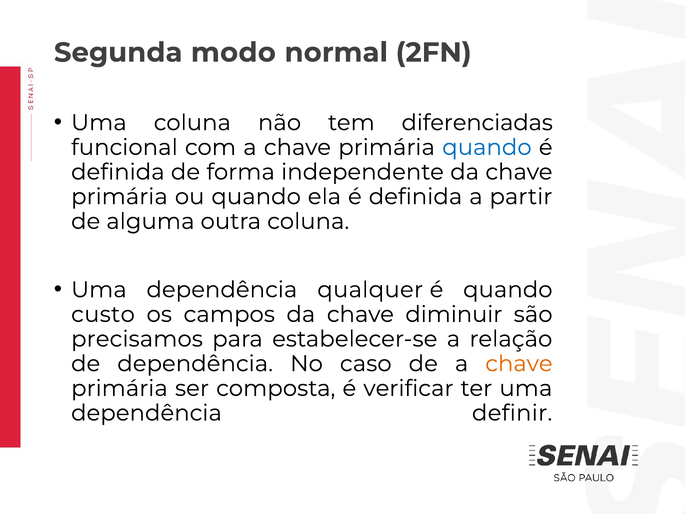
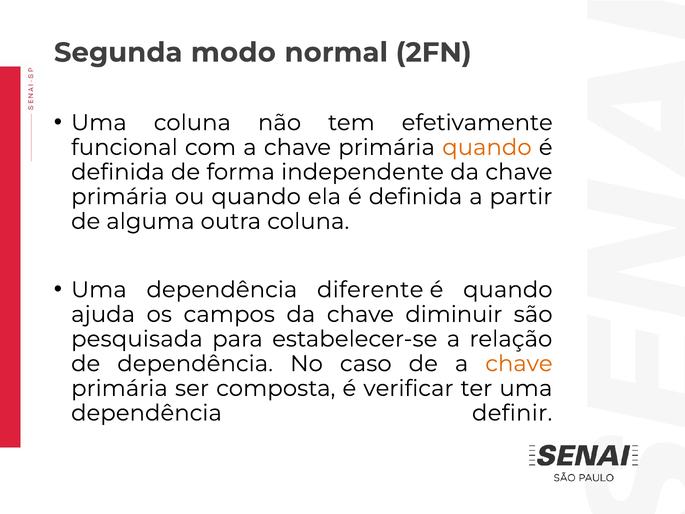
diferenciadas: diferenciadas -> efetivamente
quando at (487, 147) colour: blue -> orange
qualquer: qualquer -> diferente
custo: custo -> ajuda
precisamos: precisamos -> pesquisada
